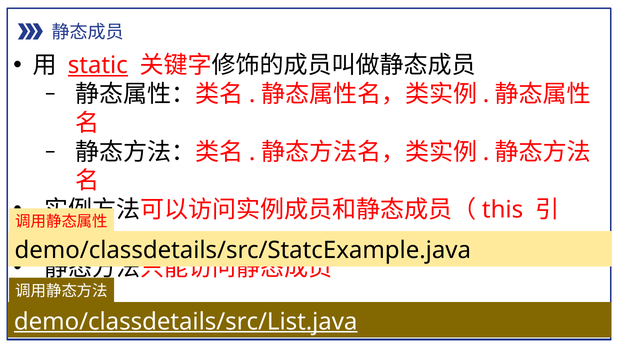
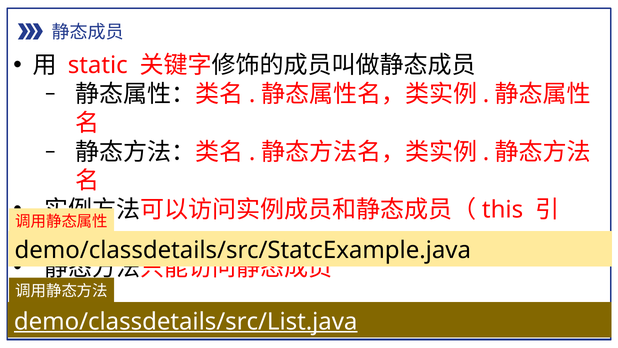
static underline: present -> none
